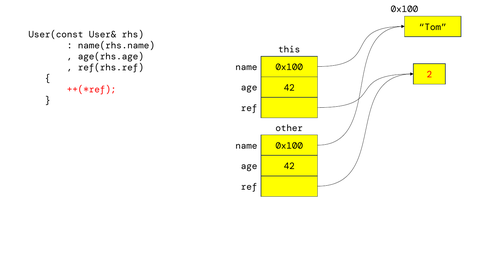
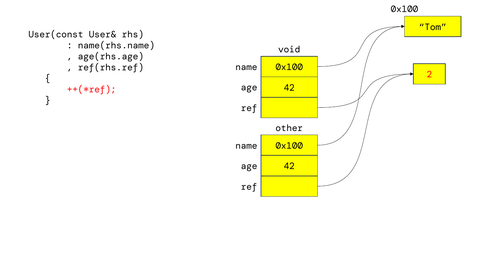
this: this -> void
